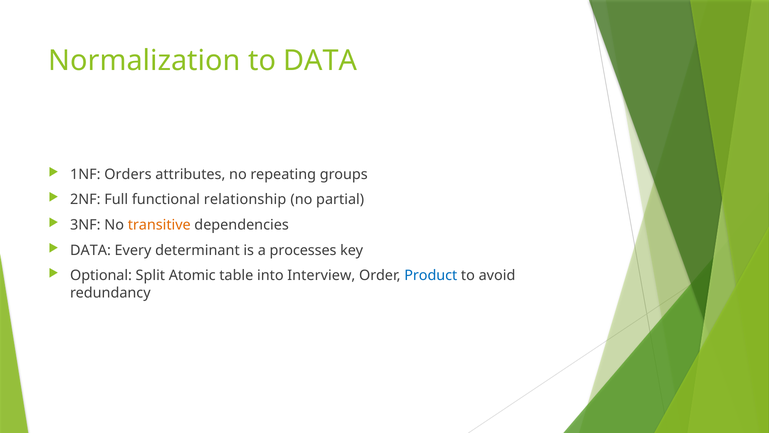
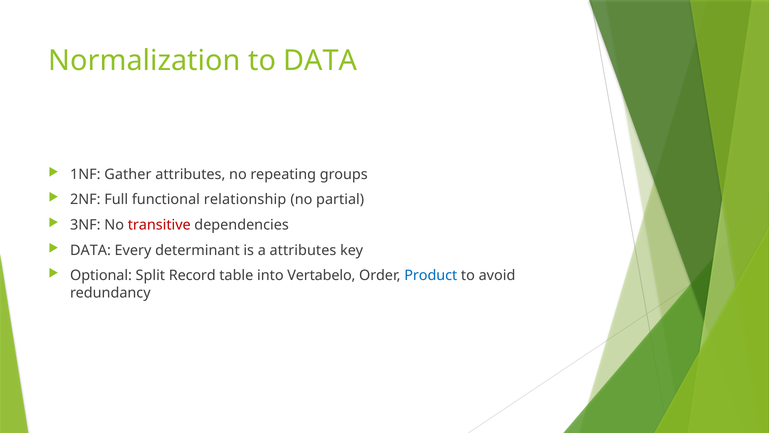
Orders: Orders -> Gather
transitive colour: orange -> red
a processes: processes -> attributes
Atomic: Atomic -> Record
Interview: Interview -> Vertabelo
